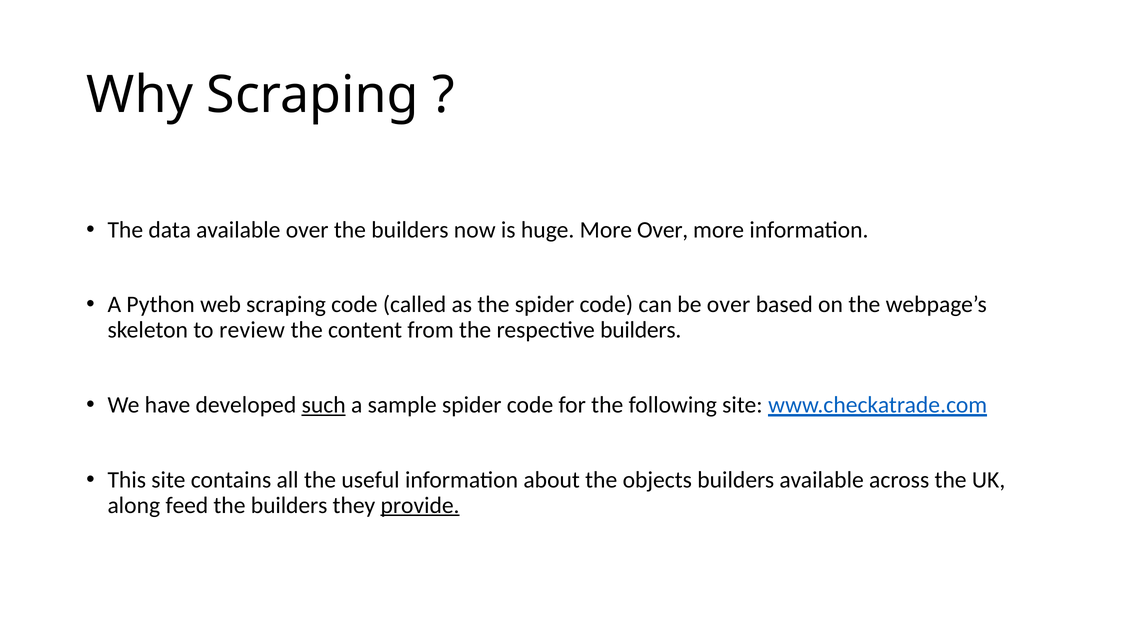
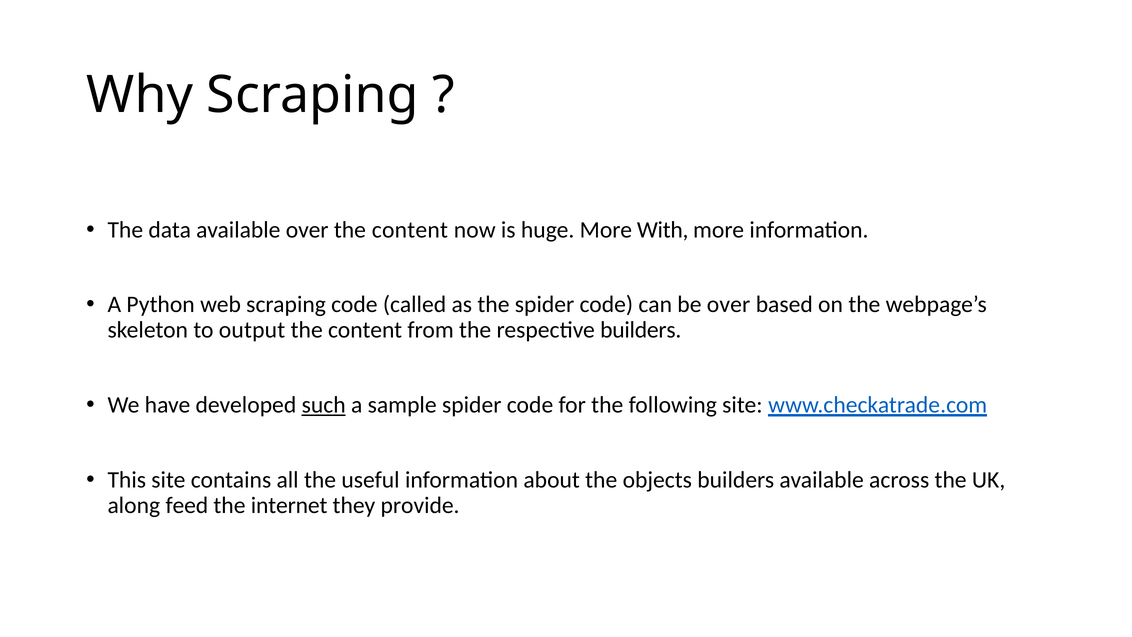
over the builders: builders -> content
More Over: Over -> With
review: review -> output
builders at (289, 505): builders -> internet
provide underline: present -> none
